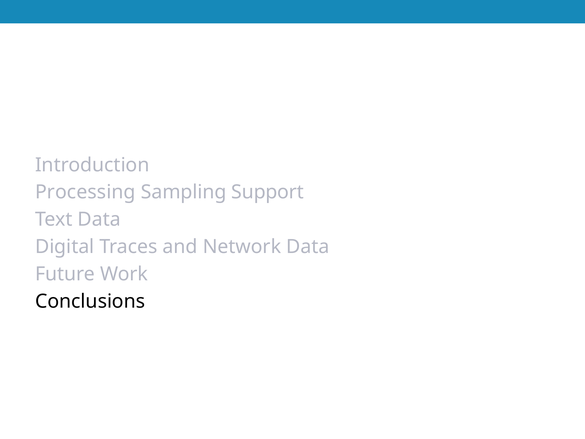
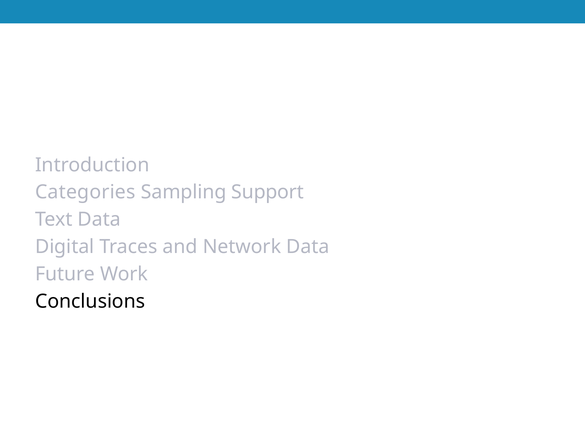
Processing: Processing -> Categories
